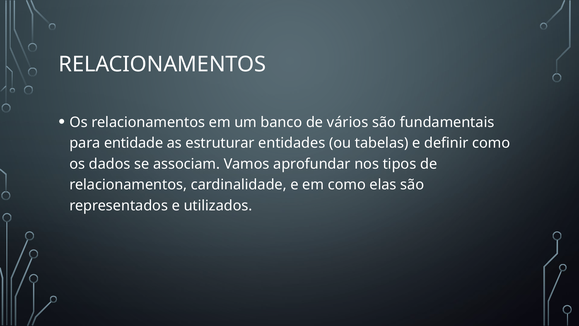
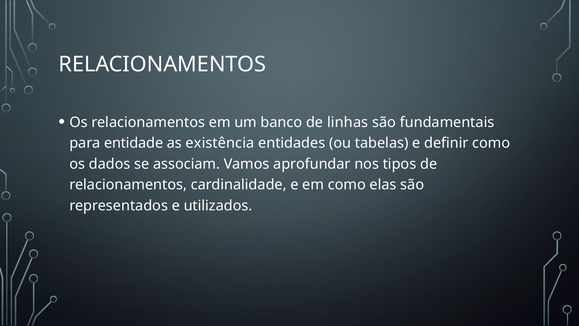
vários: vários -> linhas
estruturar: estruturar -> existência
